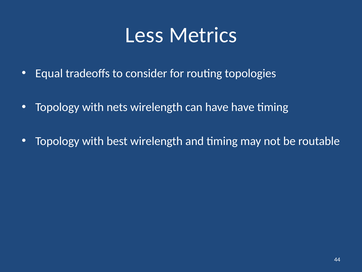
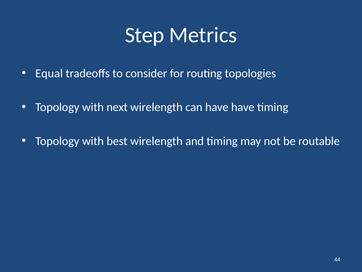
Less: Less -> Step
nets: nets -> next
